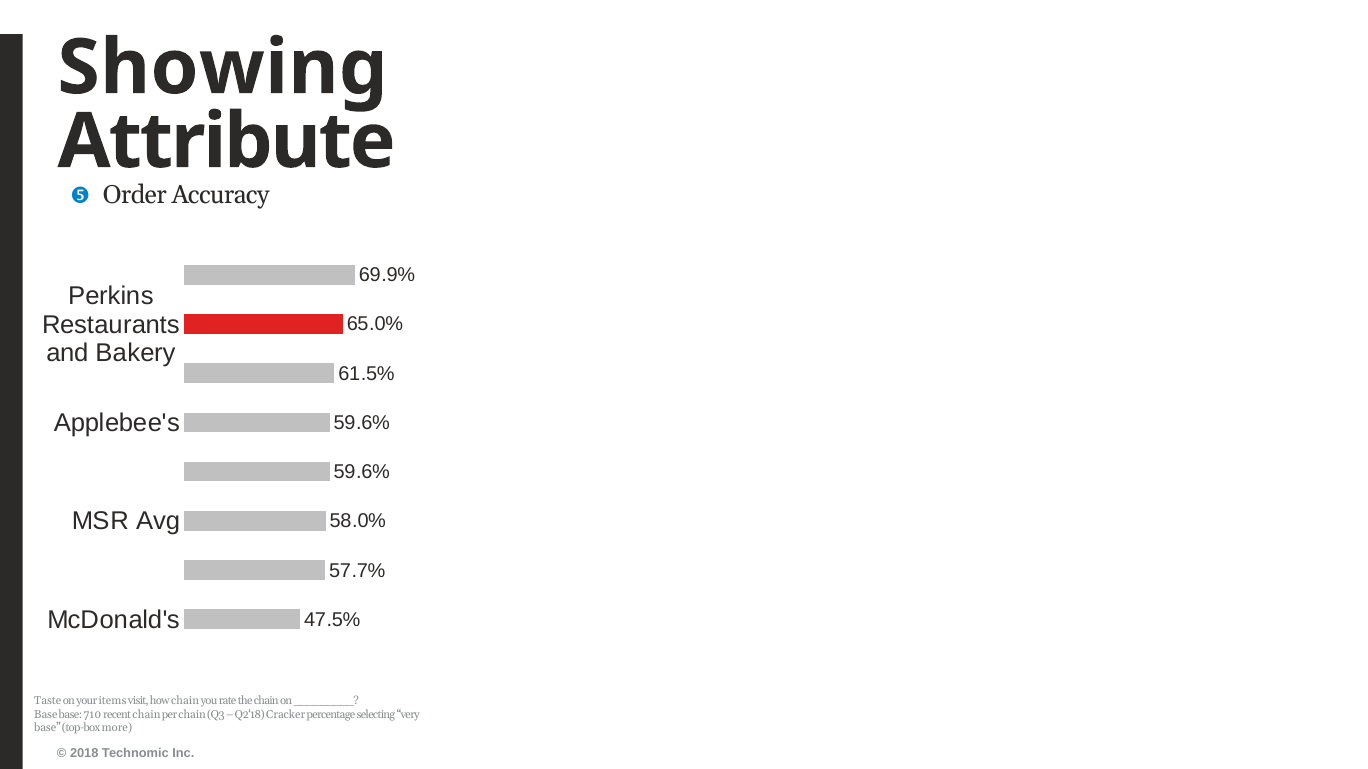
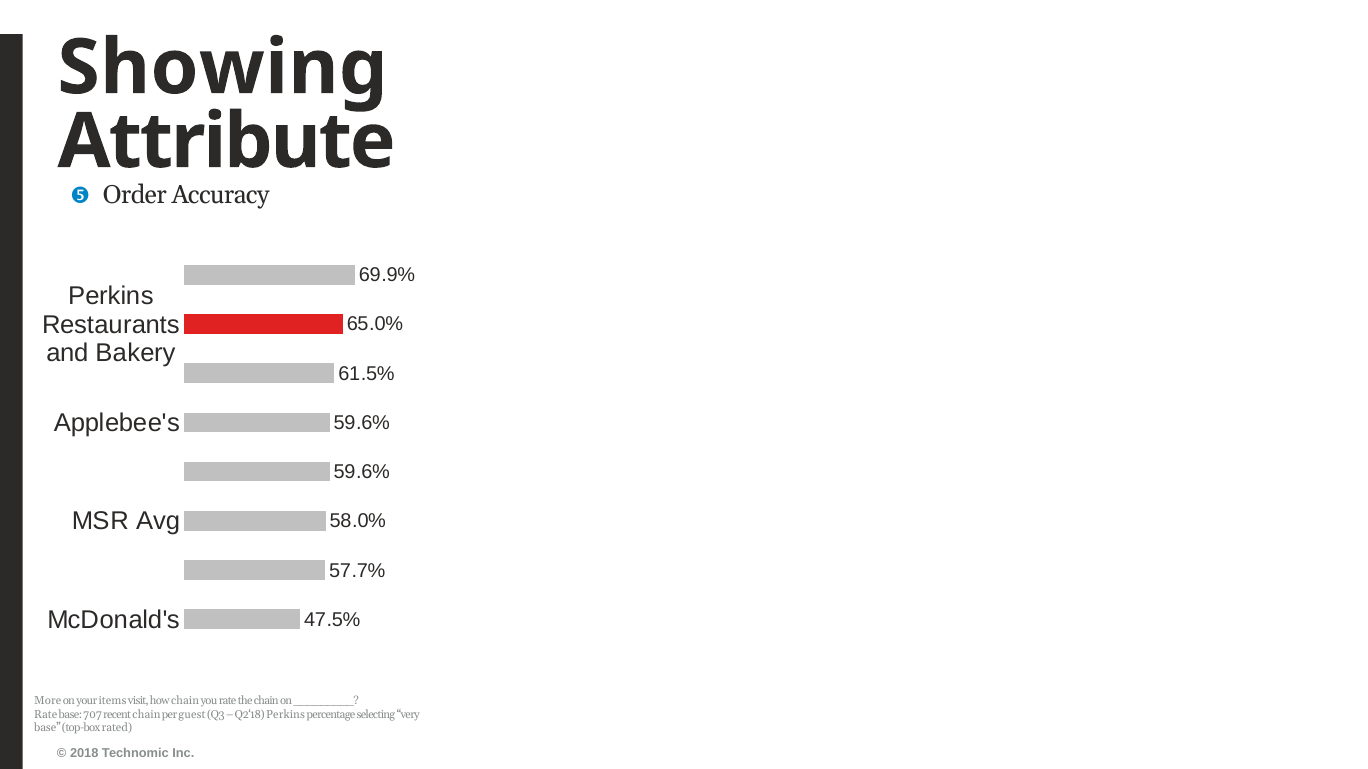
Taste: Taste -> More
Base at (46, 715): Base -> Rate
710: 710 -> 707
per chain: chain -> guest
Q2‘18 Cracker: Cracker -> Perkins
more: more -> rated
